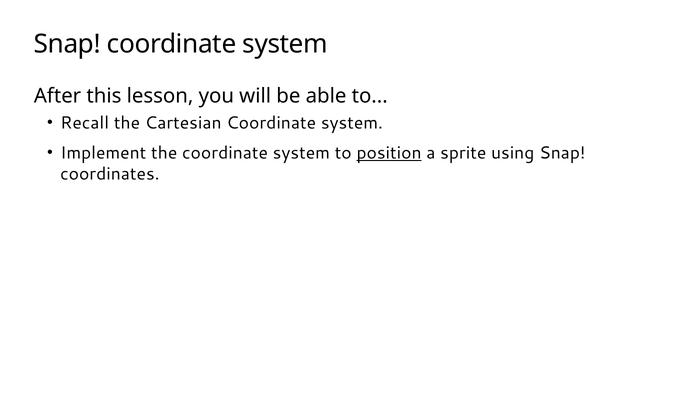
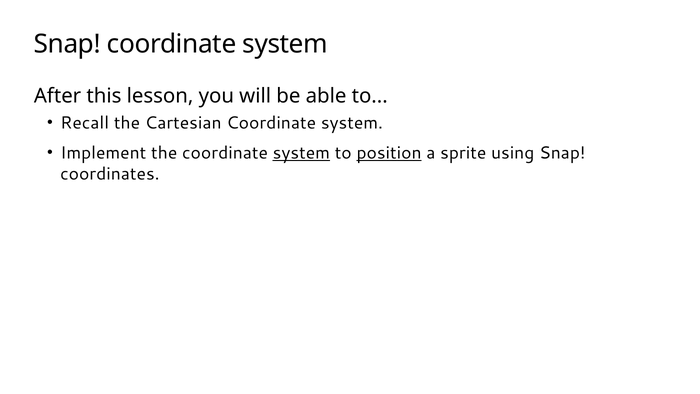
system at (301, 153) underline: none -> present
